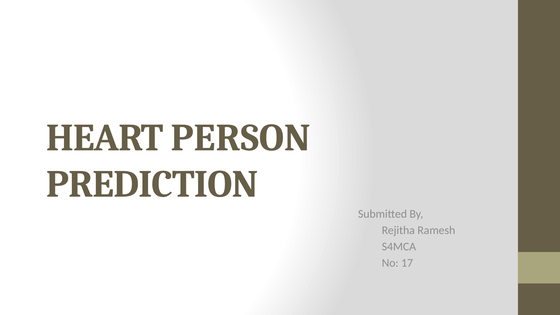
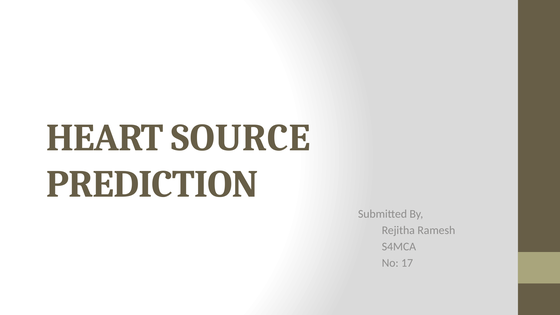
PERSON: PERSON -> SOURCE
